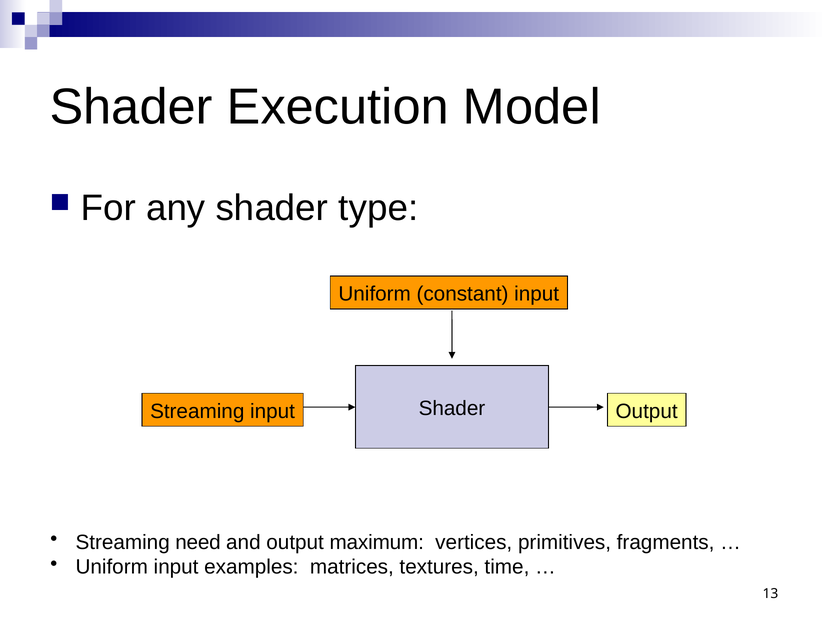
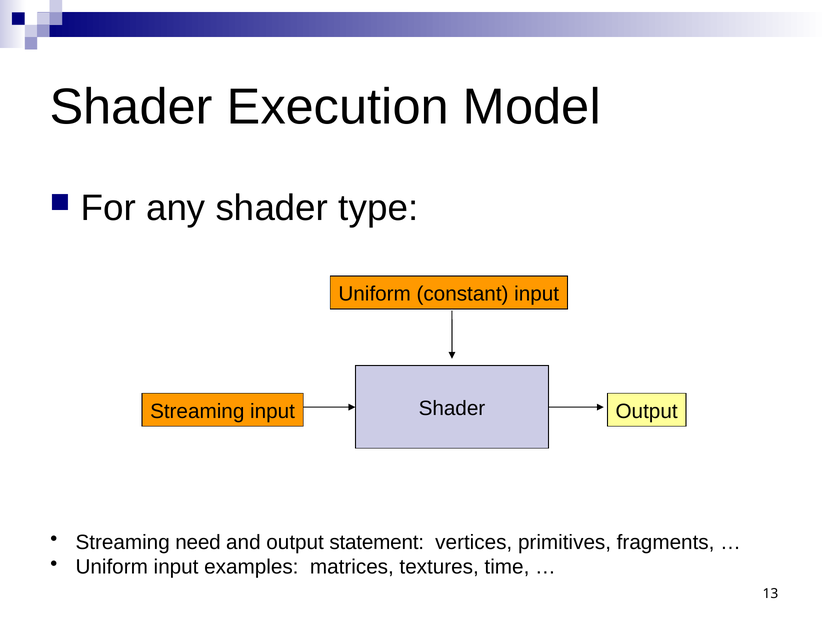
maximum: maximum -> statement
